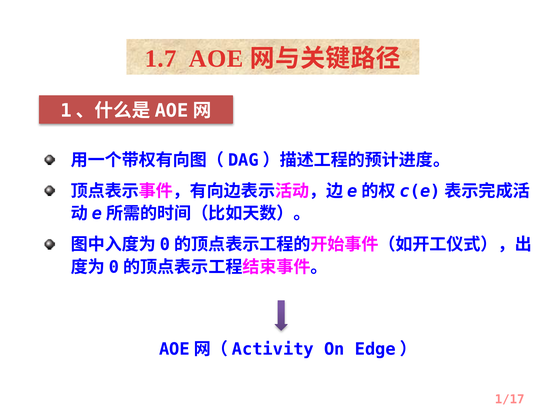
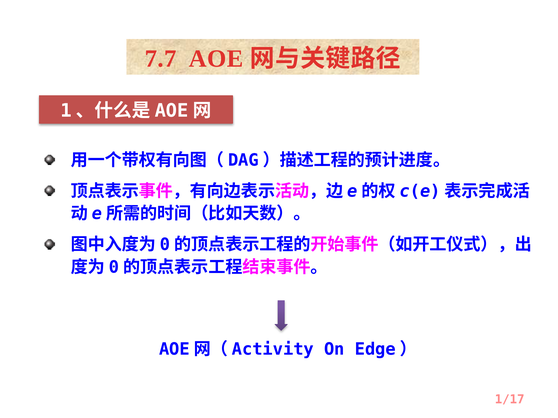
1.7: 1.7 -> 7.7
